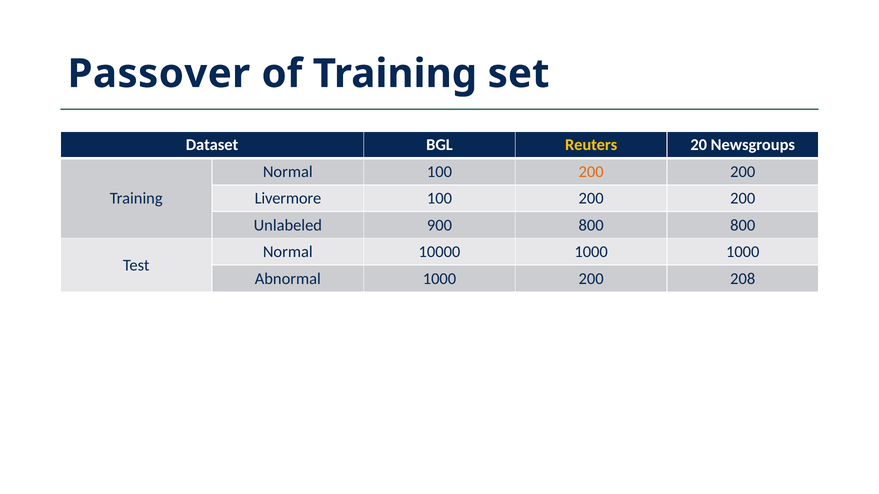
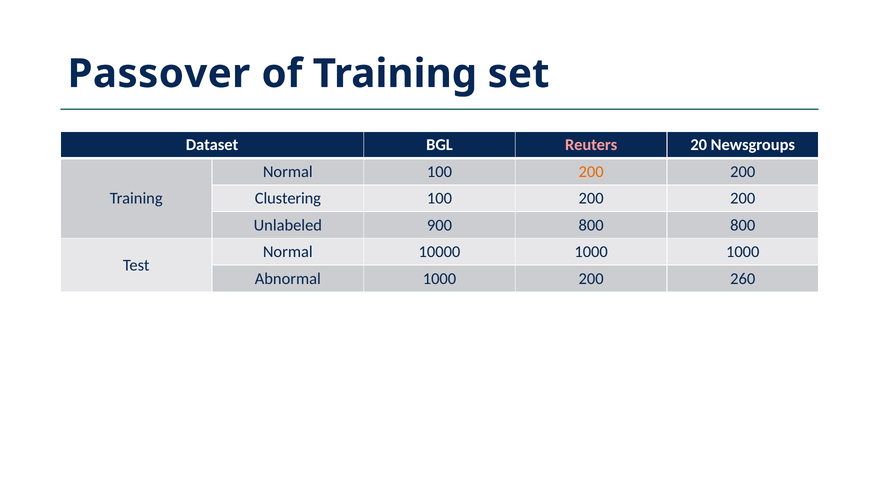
Reuters colour: yellow -> pink
Livermore: Livermore -> Clustering
208: 208 -> 260
